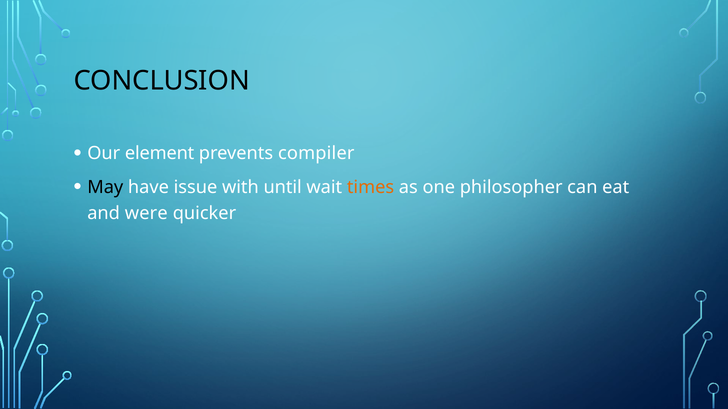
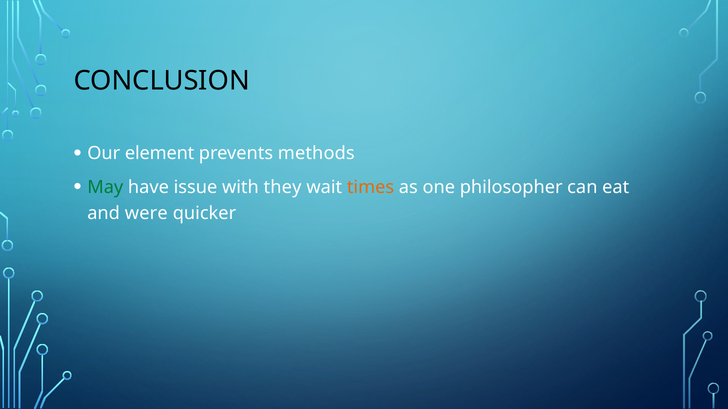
compiler: compiler -> methods
May colour: black -> green
until: until -> they
